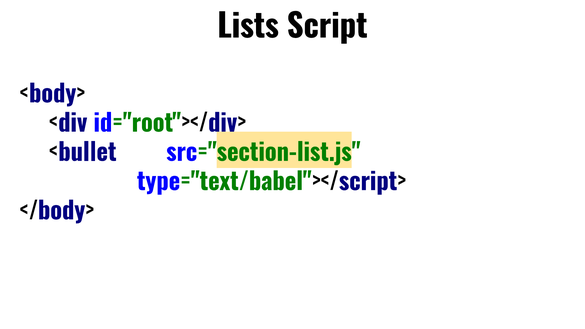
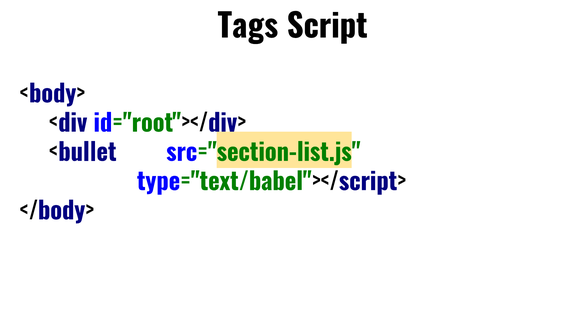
Lists: Lists -> Tags
